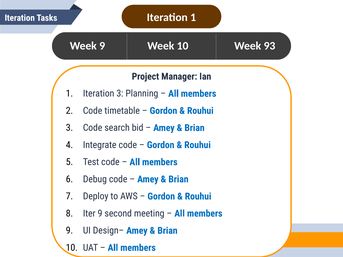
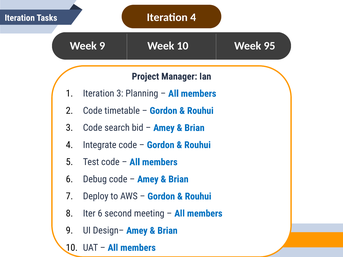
Iteration 1: 1 -> 4
93: 93 -> 95
Iter 9: 9 -> 6
